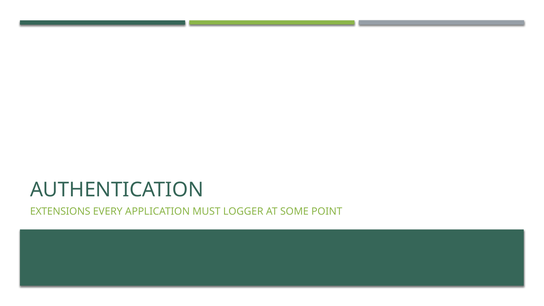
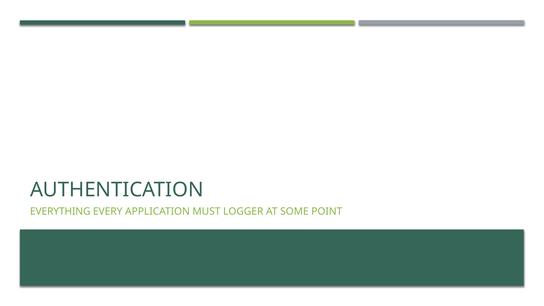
EXTENSIONS: EXTENSIONS -> EVERYTHING
